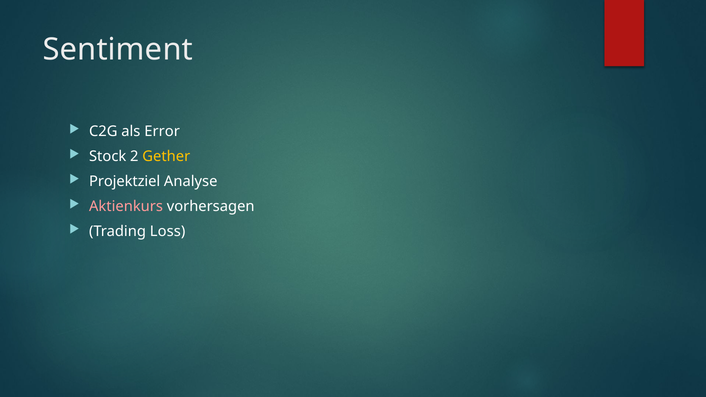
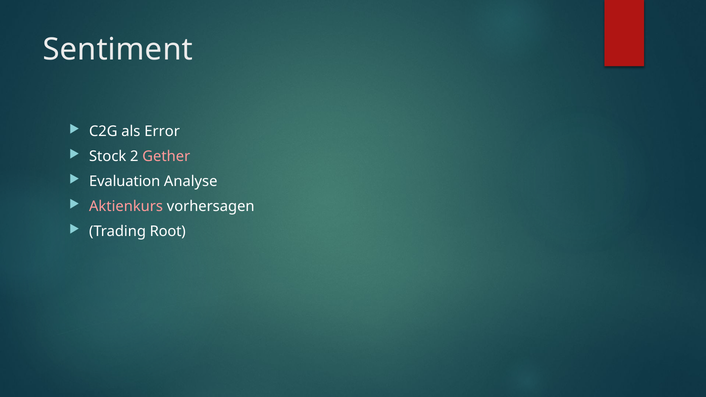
Gether colour: yellow -> pink
Projektziel: Projektziel -> Evaluation
Loss: Loss -> Root
